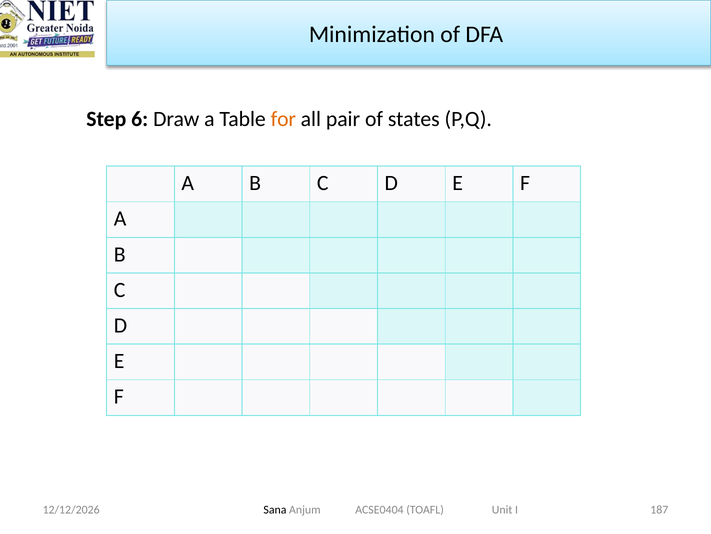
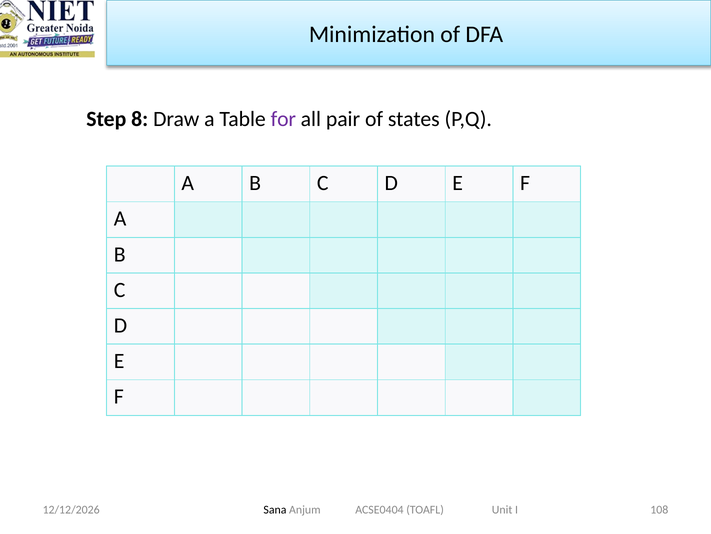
6: 6 -> 8
for colour: orange -> purple
187: 187 -> 108
